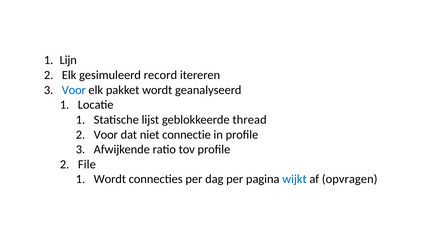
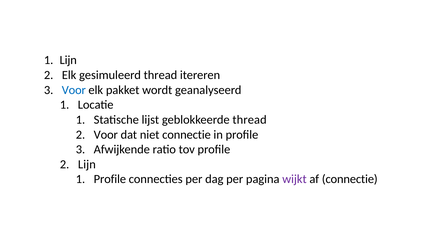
gesimuleerd record: record -> thread
File at (87, 164): File -> Lijn
Wordt at (110, 179): Wordt -> Profile
wijkt colour: blue -> purple
af opvragen: opvragen -> connectie
